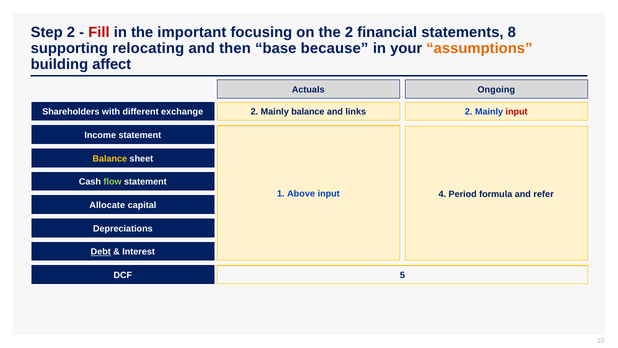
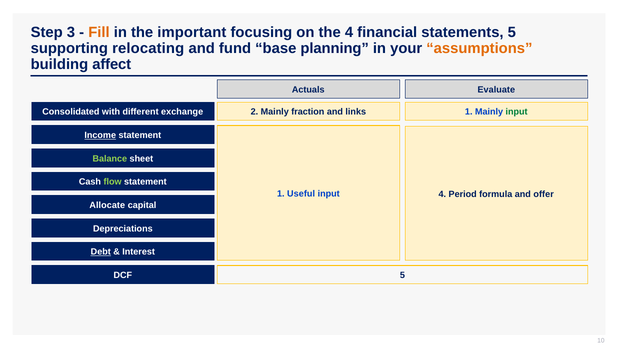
Step 2: 2 -> 3
Fill colour: red -> orange
the 2: 2 -> 4
statements 8: 8 -> 5
then: then -> fund
because: because -> planning
Ongoing: Ongoing -> Evaluate
Shareholders: Shareholders -> Consolidated
Mainly balance: balance -> fraction
links 2: 2 -> 1
input at (517, 112) colour: red -> green
Income underline: none -> present
Balance at (110, 158) colour: yellow -> light green
Above: Above -> Useful
refer: refer -> offer
